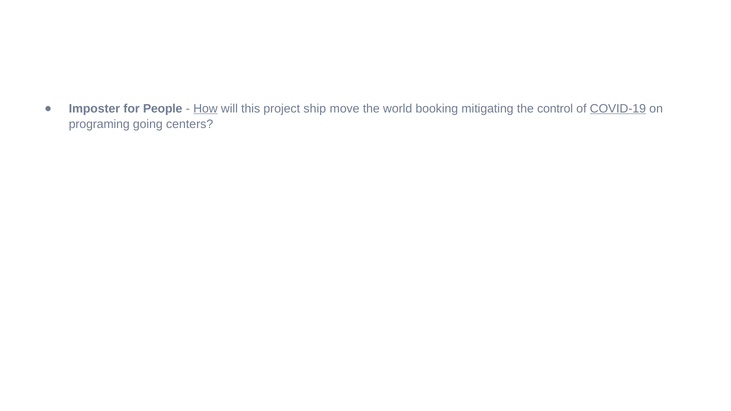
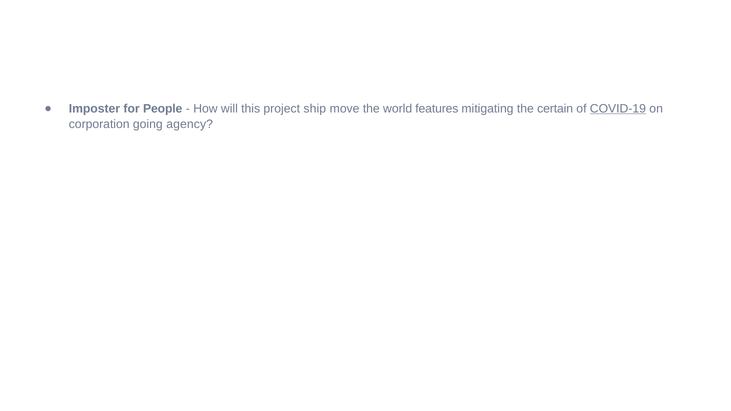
How underline: present -> none
booking: booking -> features
control: control -> certain
programing: programing -> corporation
centers: centers -> agency
